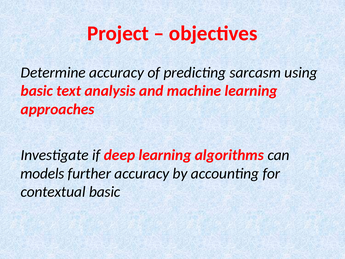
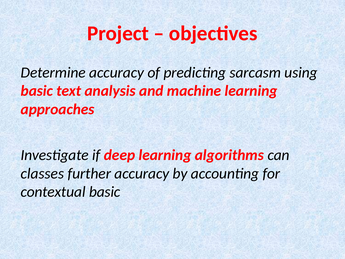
models: models -> classes
